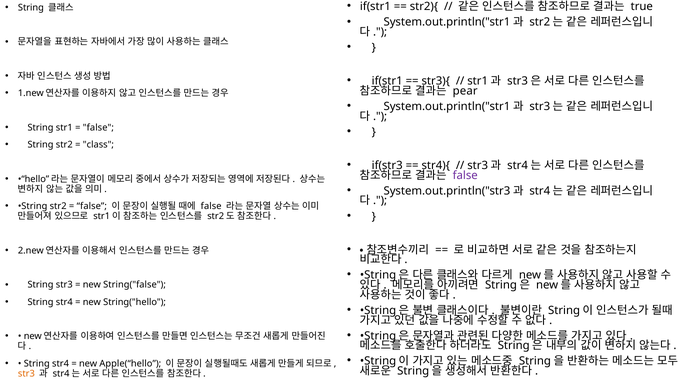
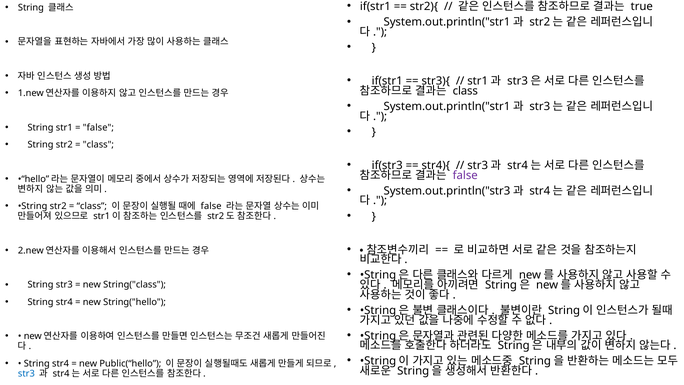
pear at (465, 91): pear -> class
false at (92, 206): false -> class
String("false: String("false -> String("class
Apple(“hello: Apple(“hello -> Public(“hello
str3 at (26, 373) colour: orange -> blue
